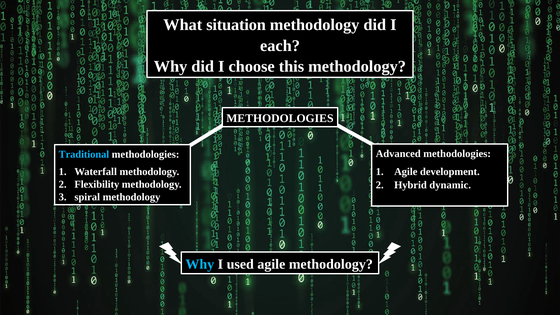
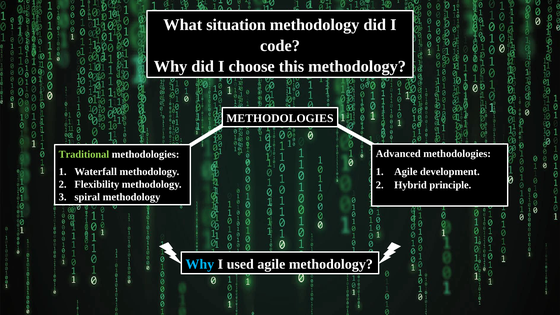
each: each -> code
Traditional colour: light blue -> light green
dynamic: dynamic -> principle
